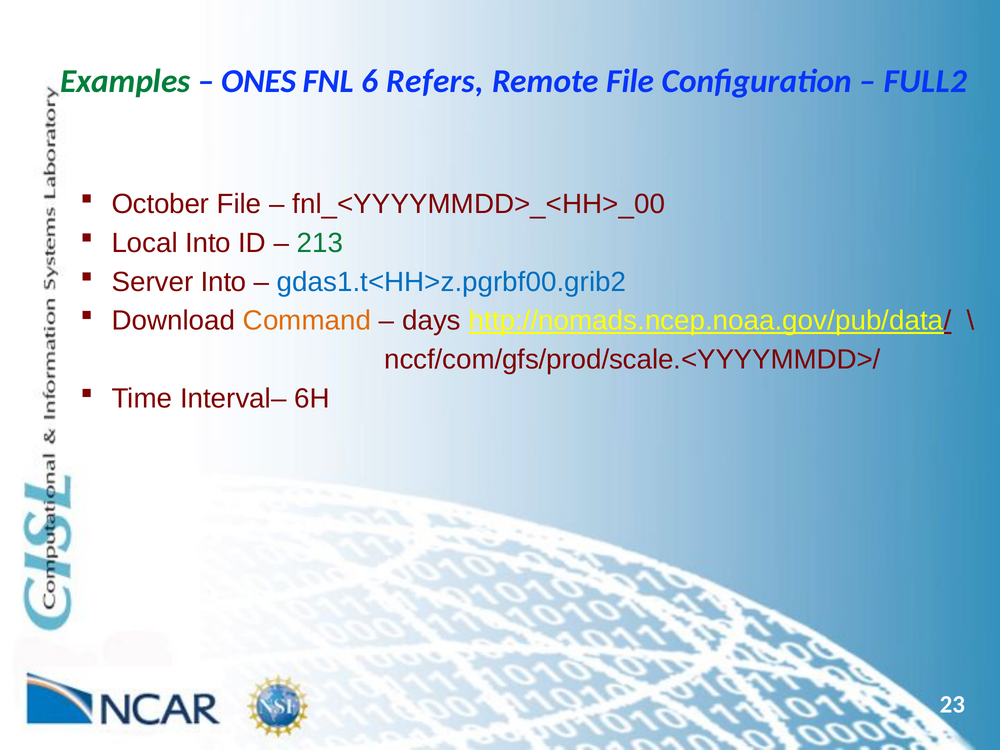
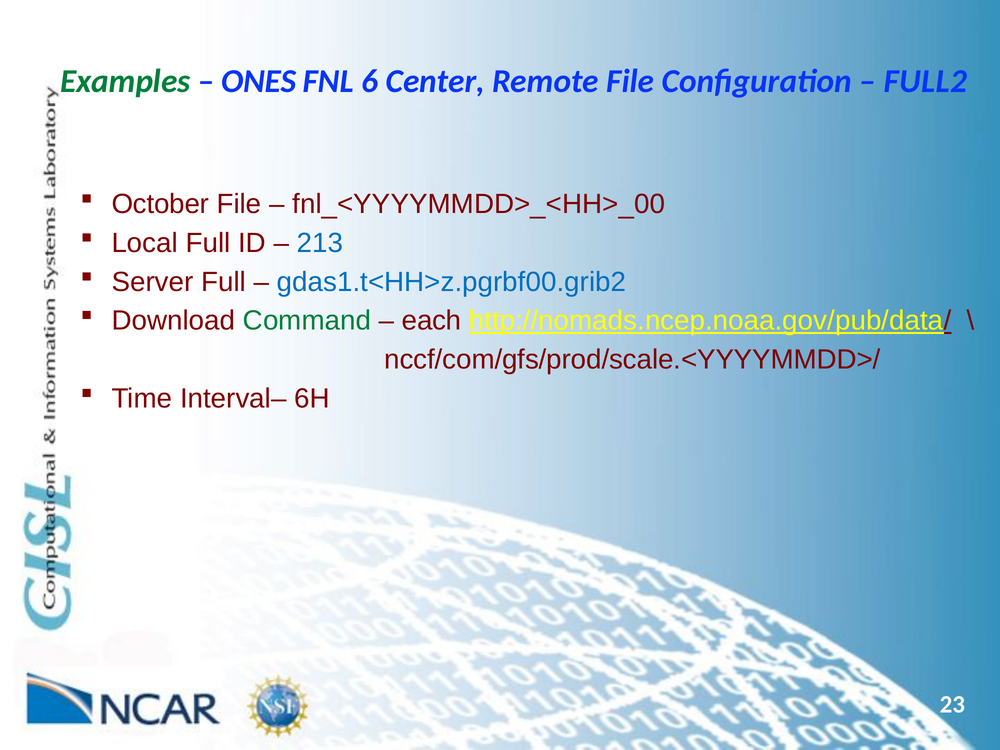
Refers: Refers -> Center
Local Into: Into -> Full
213 colour: green -> blue
Server Into: Into -> Full
Command colour: orange -> green
days: days -> each
